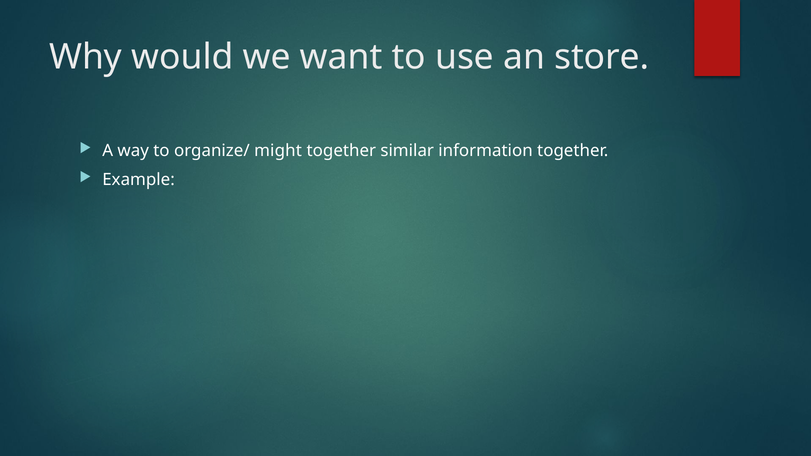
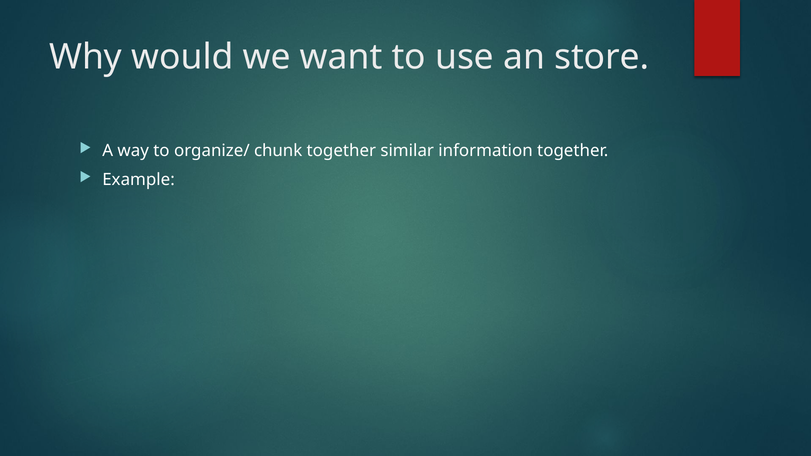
might: might -> chunk
